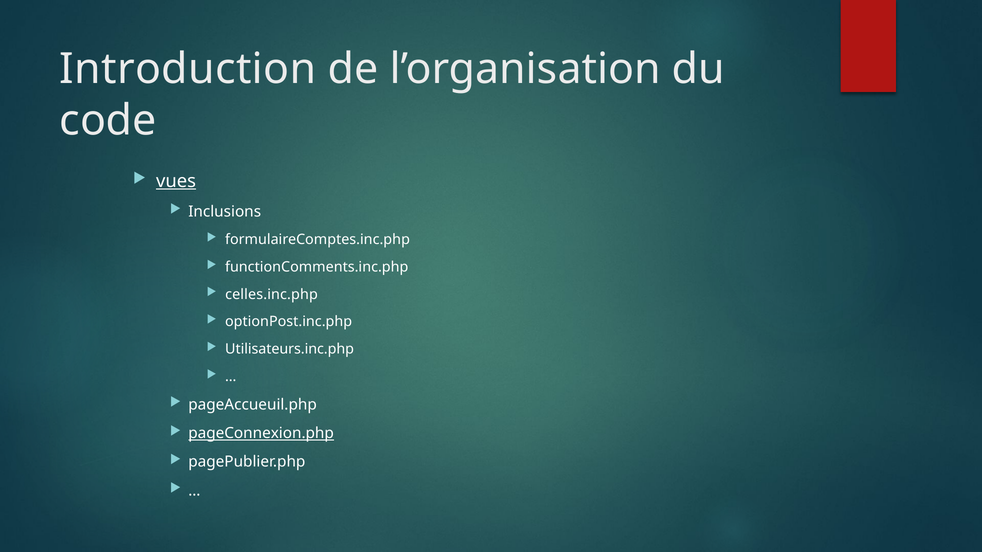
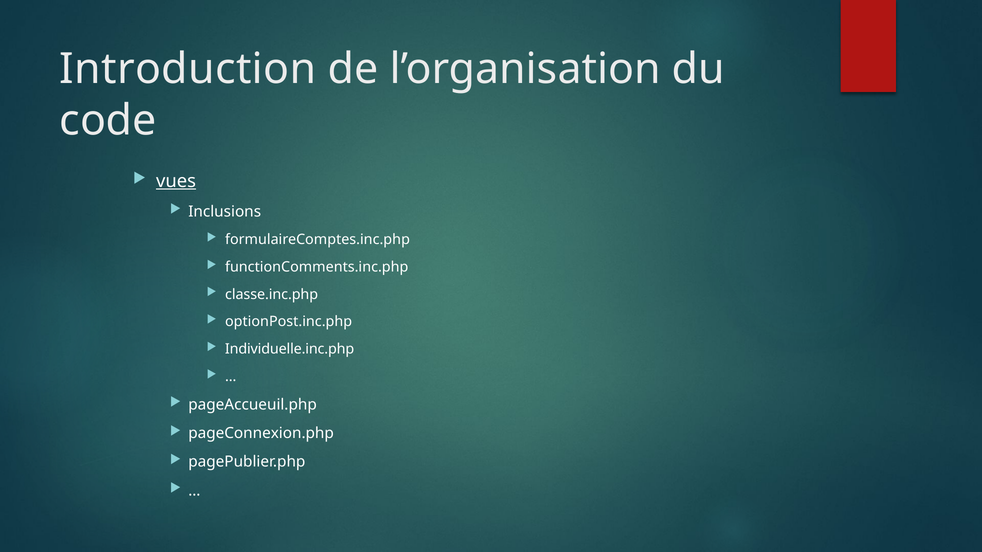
celles.inc.php: celles.inc.php -> classe.inc.php
Utilisateurs.inc.php: Utilisateurs.inc.php -> Individuelle.inc.php
pageConnexion.php underline: present -> none
